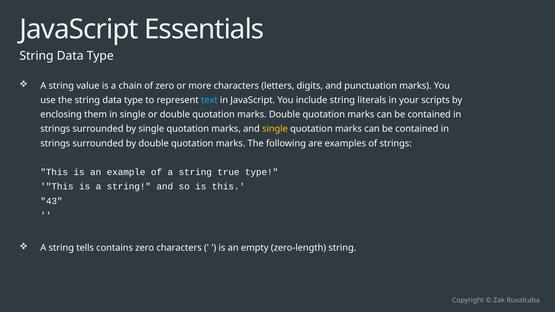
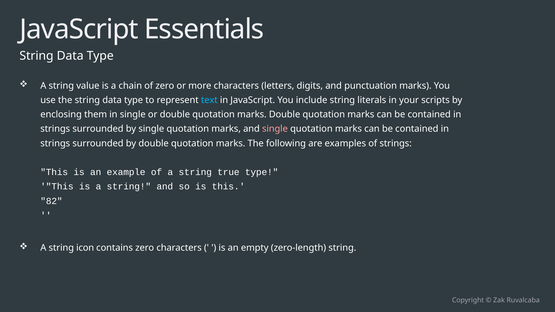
single at (275, 129) colour: yellow -> pink
43: 43 -> 82
tells: tells -> icon
